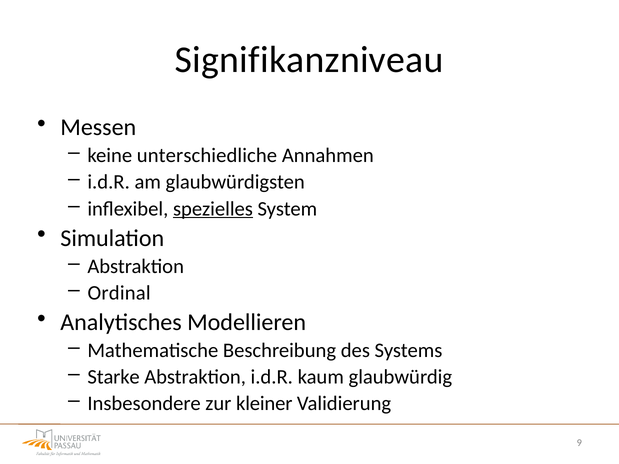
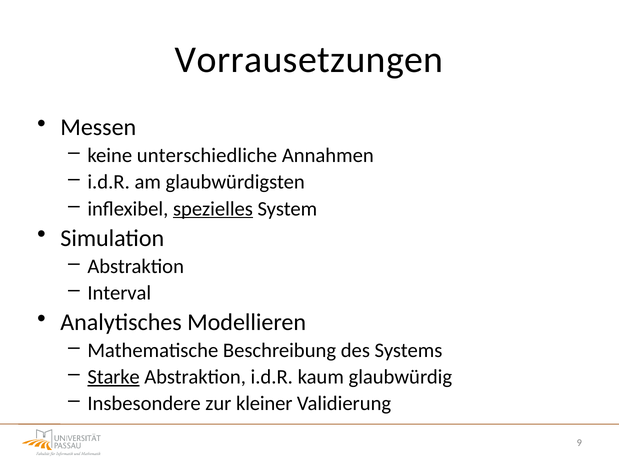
Signifikanzniveau: Signifikanzniveau -> Vorrausetzungen
Ordinal: Ordinal -> Interval
Starke underline: none -> present
